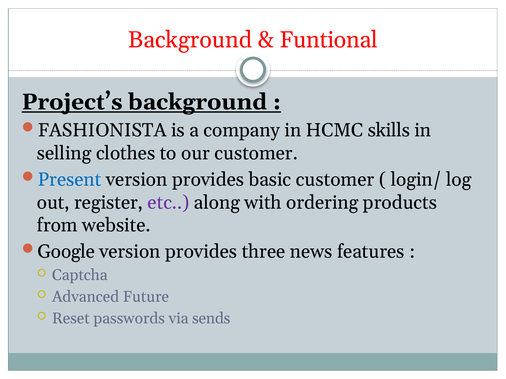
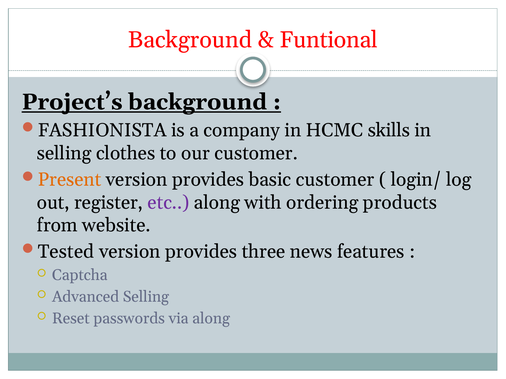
Present colour: blue -> orange
Google: Google -> Tested
Advanced Future: Future -> Selling
via sends: sends -> along
